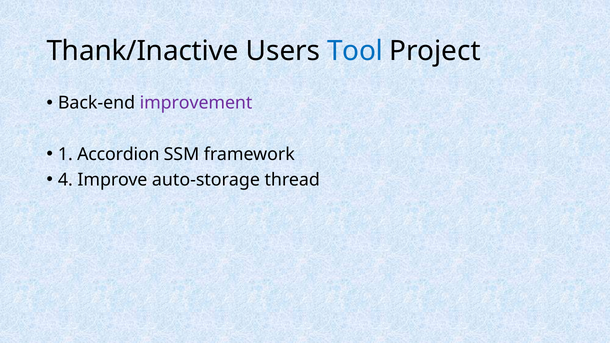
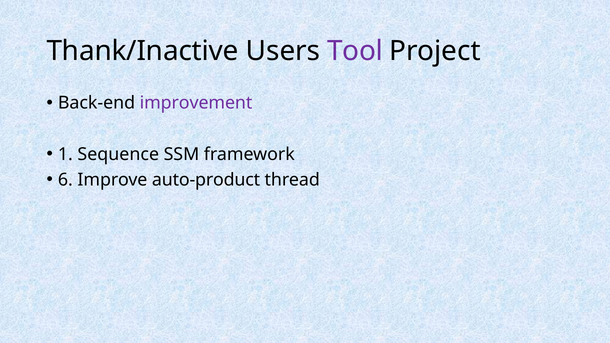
Tool colour: blue -> purple
Accordion: Accordion -> Sequence
4: 4 -> 6
auto-storage: auto-storage -> auto-product
